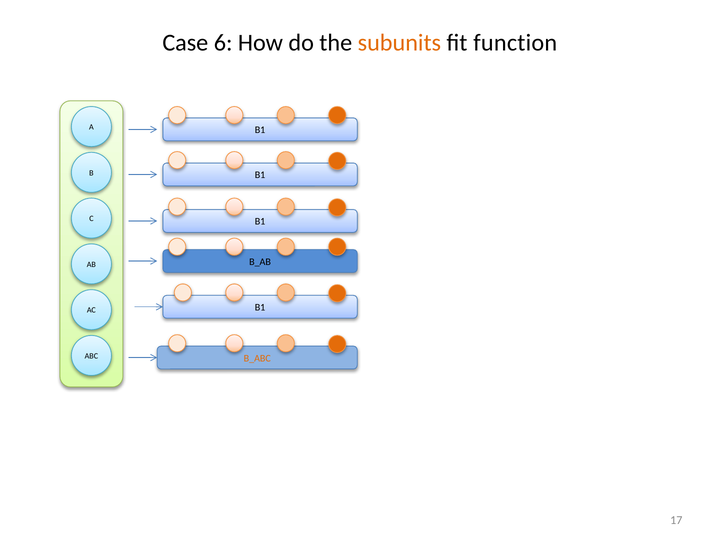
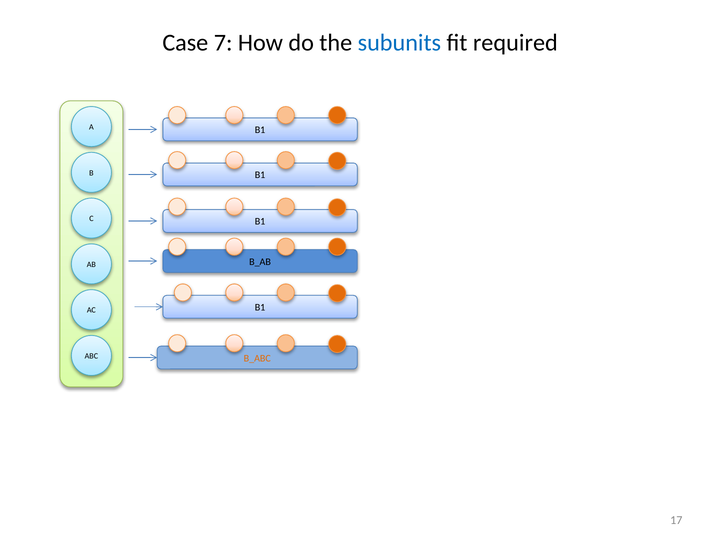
6: 6 -> 7
subunits colour: orange -> blue
function: function -> required
